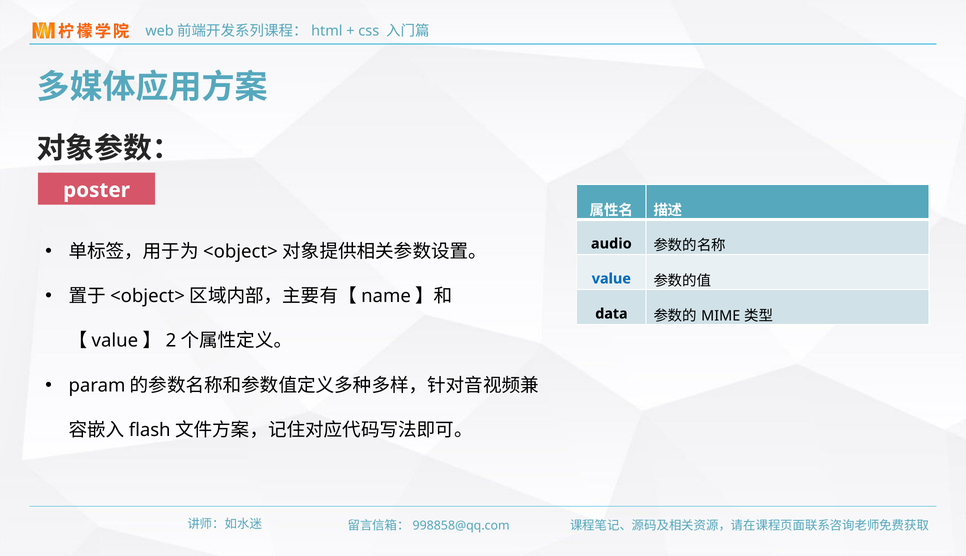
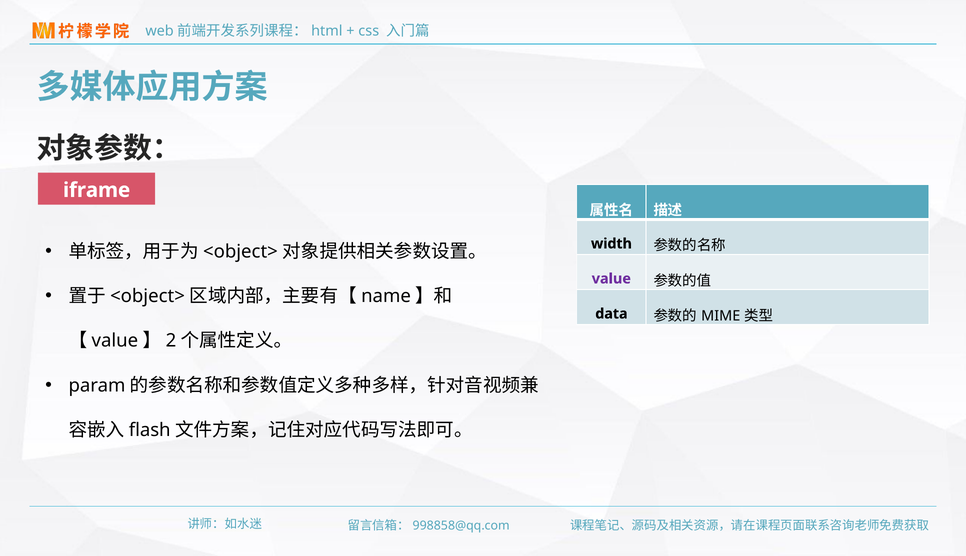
poster: poster -> iframe
audio: audio -> width
value colour: blue -> purple
